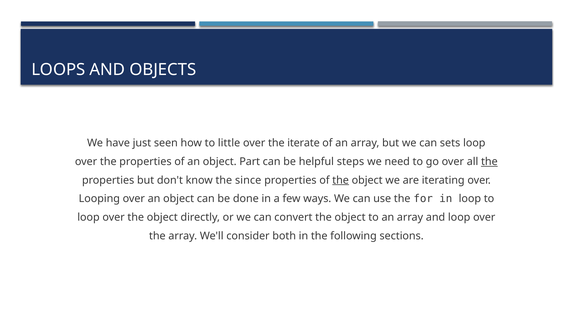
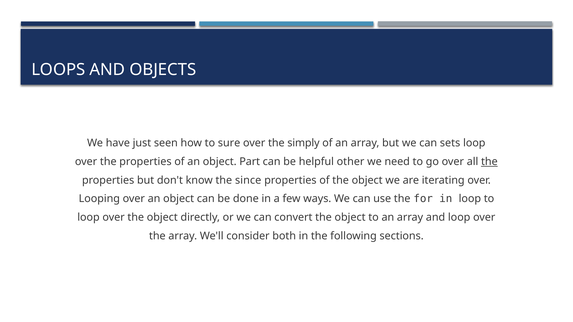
little: little -> sure
iterate: iterate -> simply
steps: steps -> other
the at (341, 180) underline: present -> none
